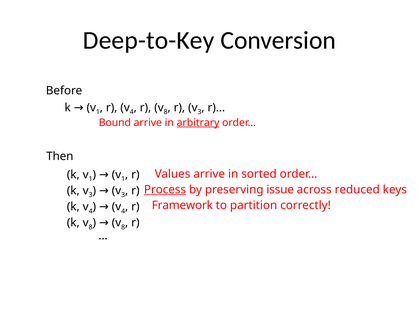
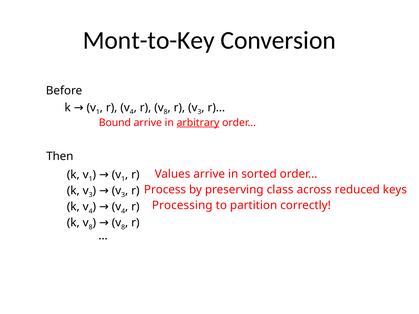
Deep-to-Key: Deep-to-Key -> Mont-to-Key
Process underline: present -> none
issue: issue -> class
Framework: Framework -> Processing
